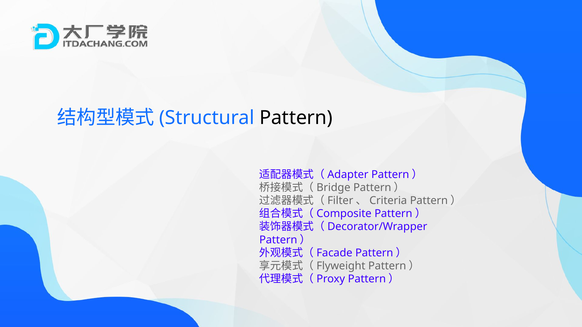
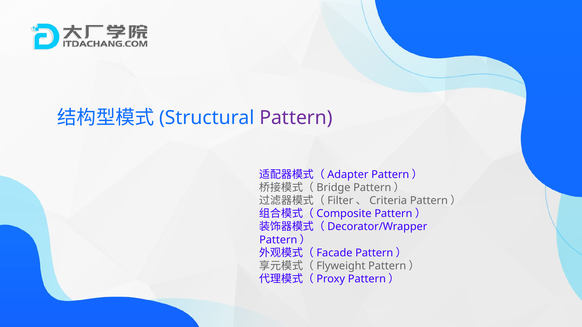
Pattern colour: black -> purple
